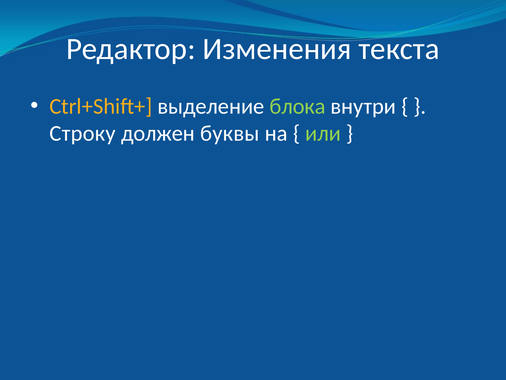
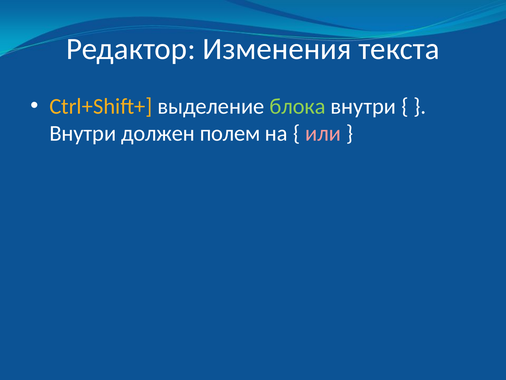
Строку at (83, 133): Строку -> Внутри
буквы: буквы -> полем
или colour: light green -> pink
